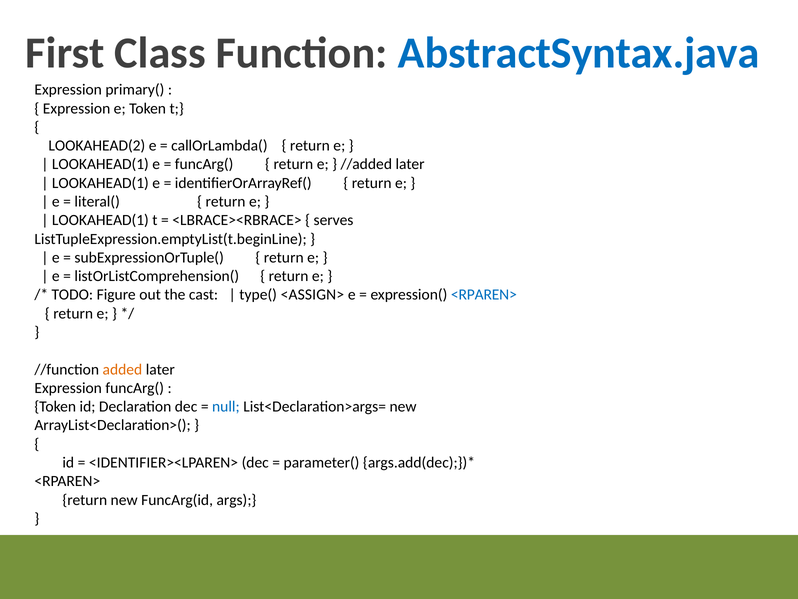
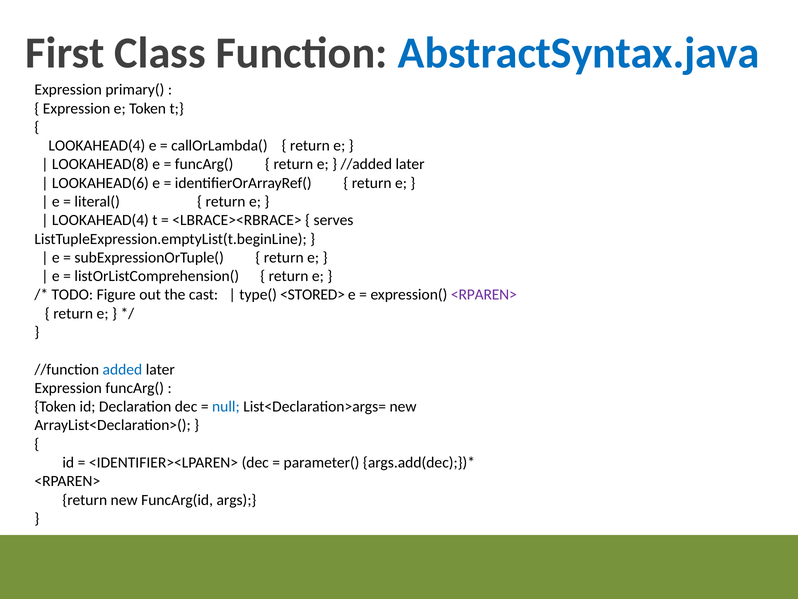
LOOKAHEAD(2 at (97, 146): LOOKAHEAD(2 -> LOOKAHEAD(4
LOOKAHEAD(1 at (100, 164): LOOKAHEAD(1 -> LOOKAHEAD(8
LOOKAHEAD(1 at (100, 183): LOOKAHEAD(1 -> LOOKAHEAD(6
LOOKAHEAD(1 at (100, 220): LOOKAHEAD(1 -> LOOKAHEAD(4
<ASSIGN>: <ASSIGN> -> <STORED>
<RPAREN> at (484, 295) colour: blue -> purple
added colour: orange -> blue
